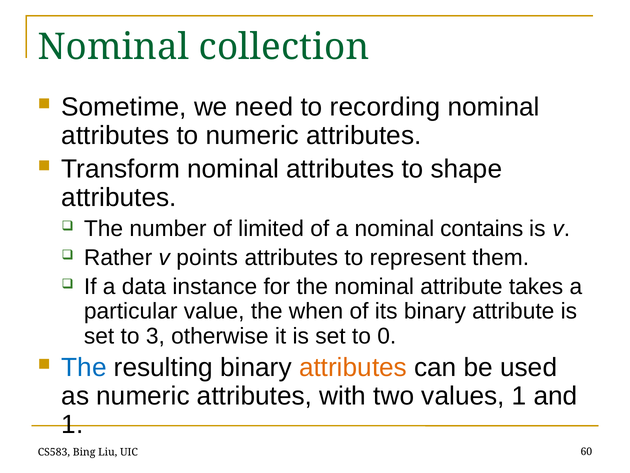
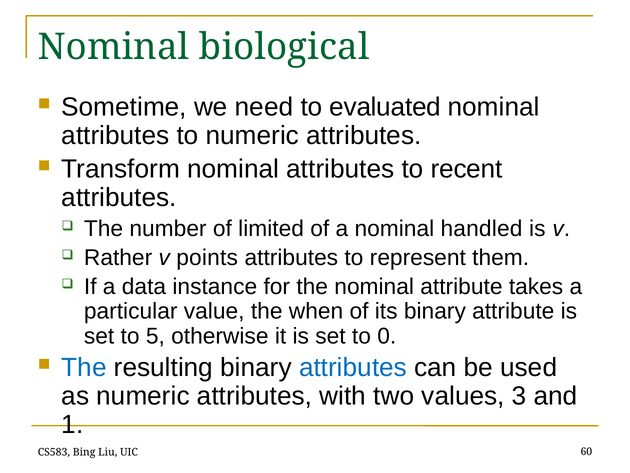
collection: collection -> biological
recording: recording -> evaluated
shape: shape -> recent
contains: contains -> handled
3: 3 -> 5
attributes at (353, 367) colour: orange -> blue
values 1: 1 -> 3
